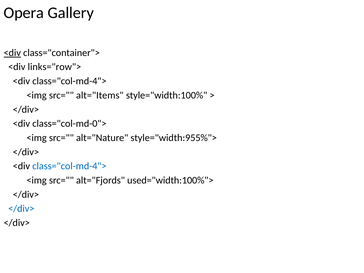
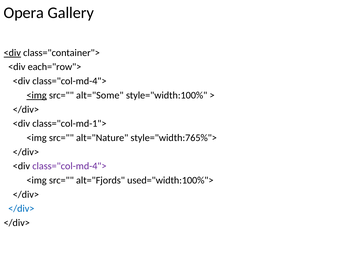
links="row">: links="row"> -> each="row">
<img at (37, 95) underline: none -> present
alt="Items: alt="Items -> alt="Some
class="col-md-0">: class="col-md-0"> -> class="col-md-1">
style="width:955%">: style="width:955%"> -> style="width:765%">
class="col-md-4"> at (69, 166) colour: blue -> purple
